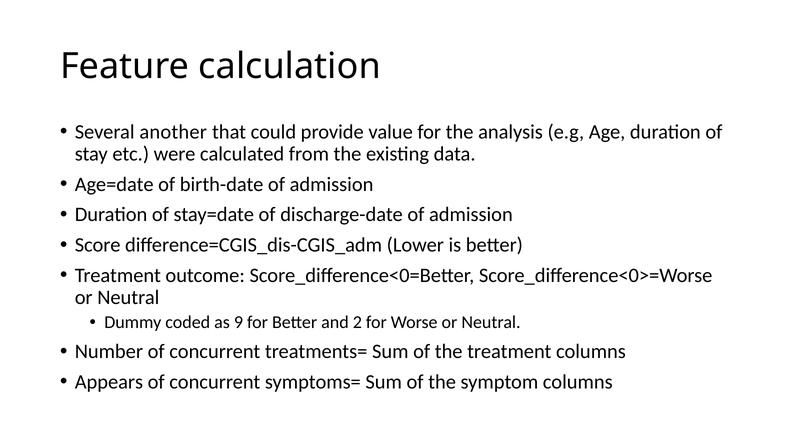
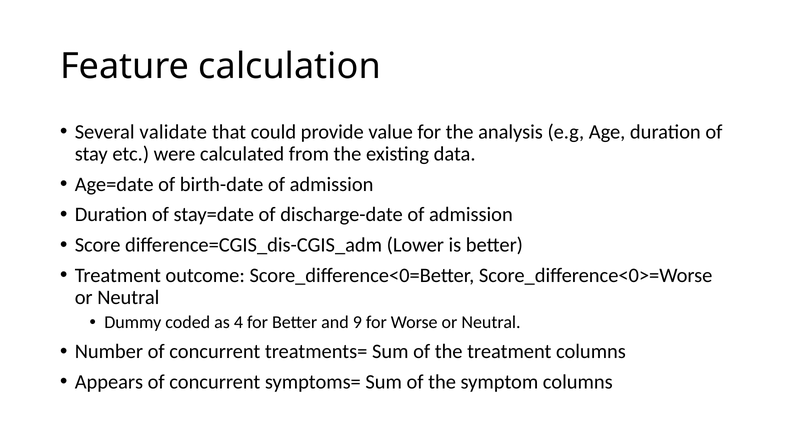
another: another -> validate
9: 9 -> 4
2: 2 -> 9
